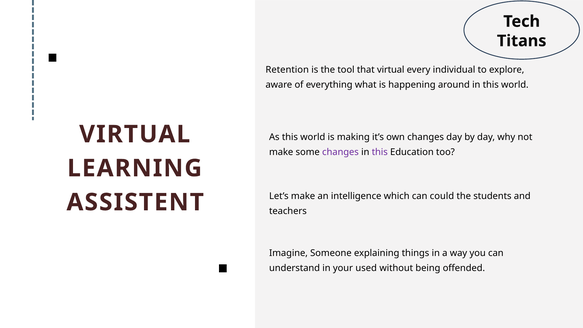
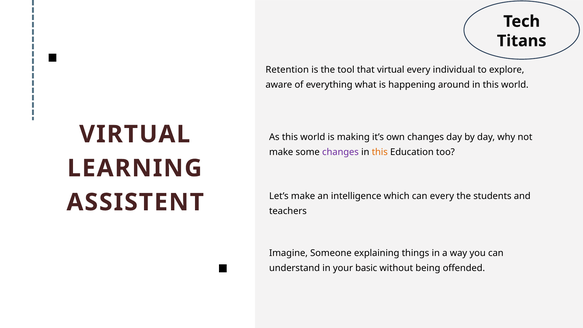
this at (380, 152) colour: purple -> orange
can could: could -> every
used: used -> basic
